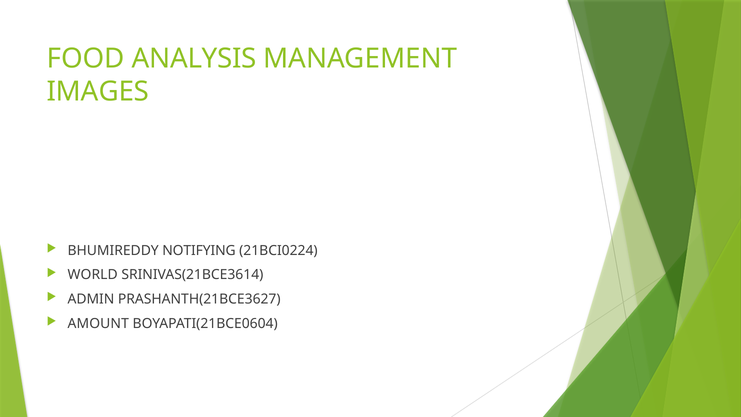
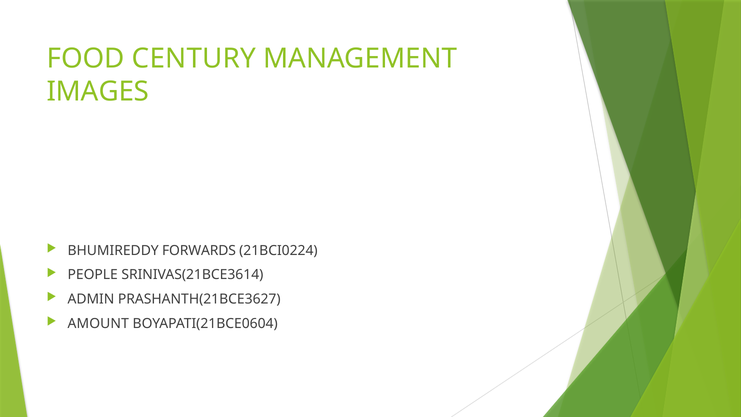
ANALYSIS: ANALYSIS -> CENTURY
NOTIFYING: NOTIFYING -> FORWARDS
WORLD: WORLD -> PEOPLE
